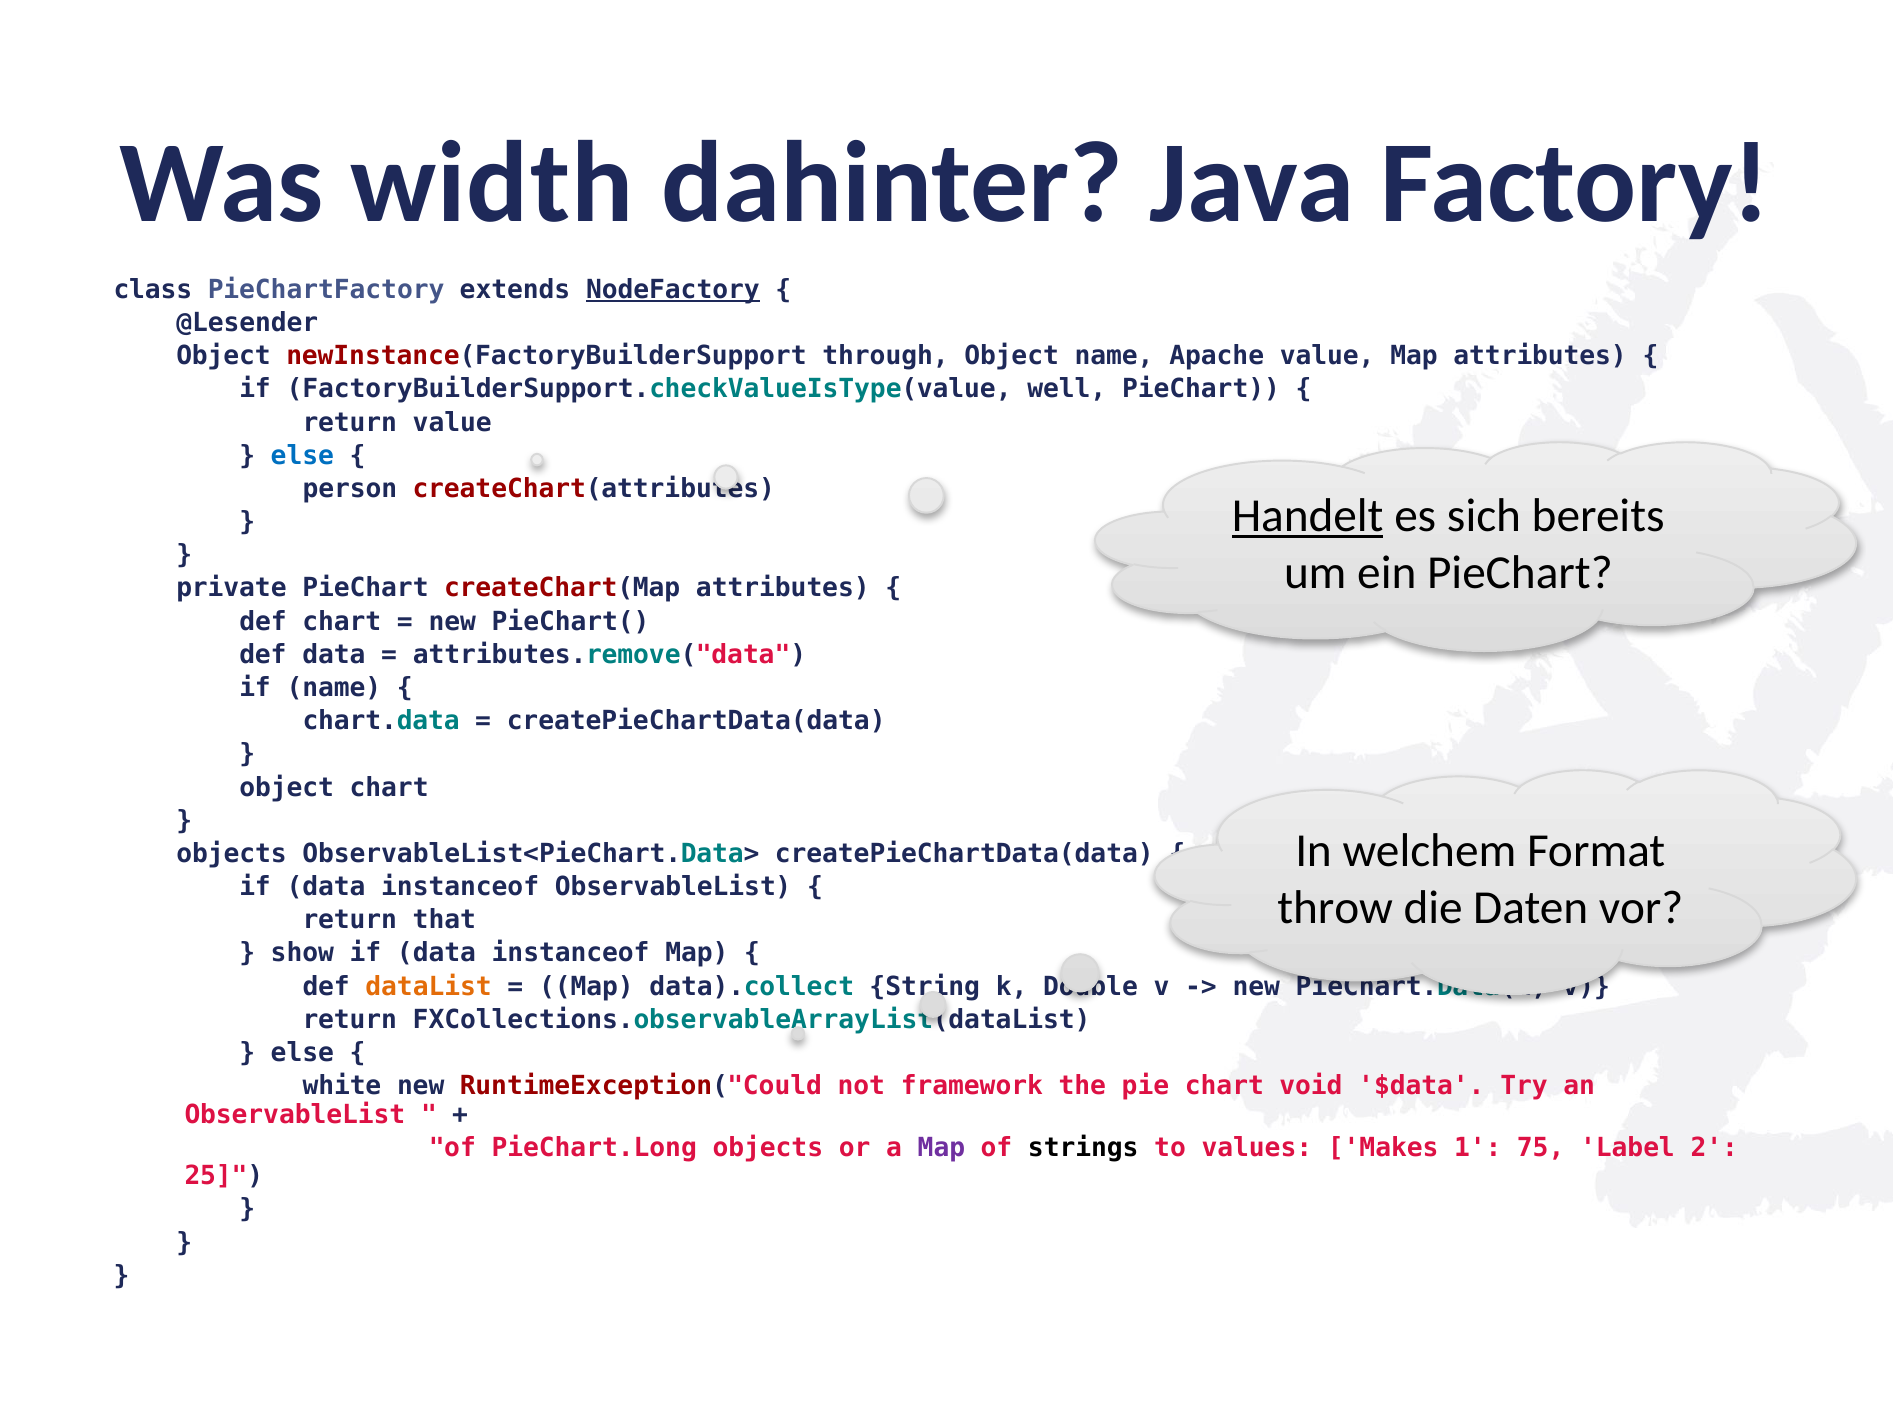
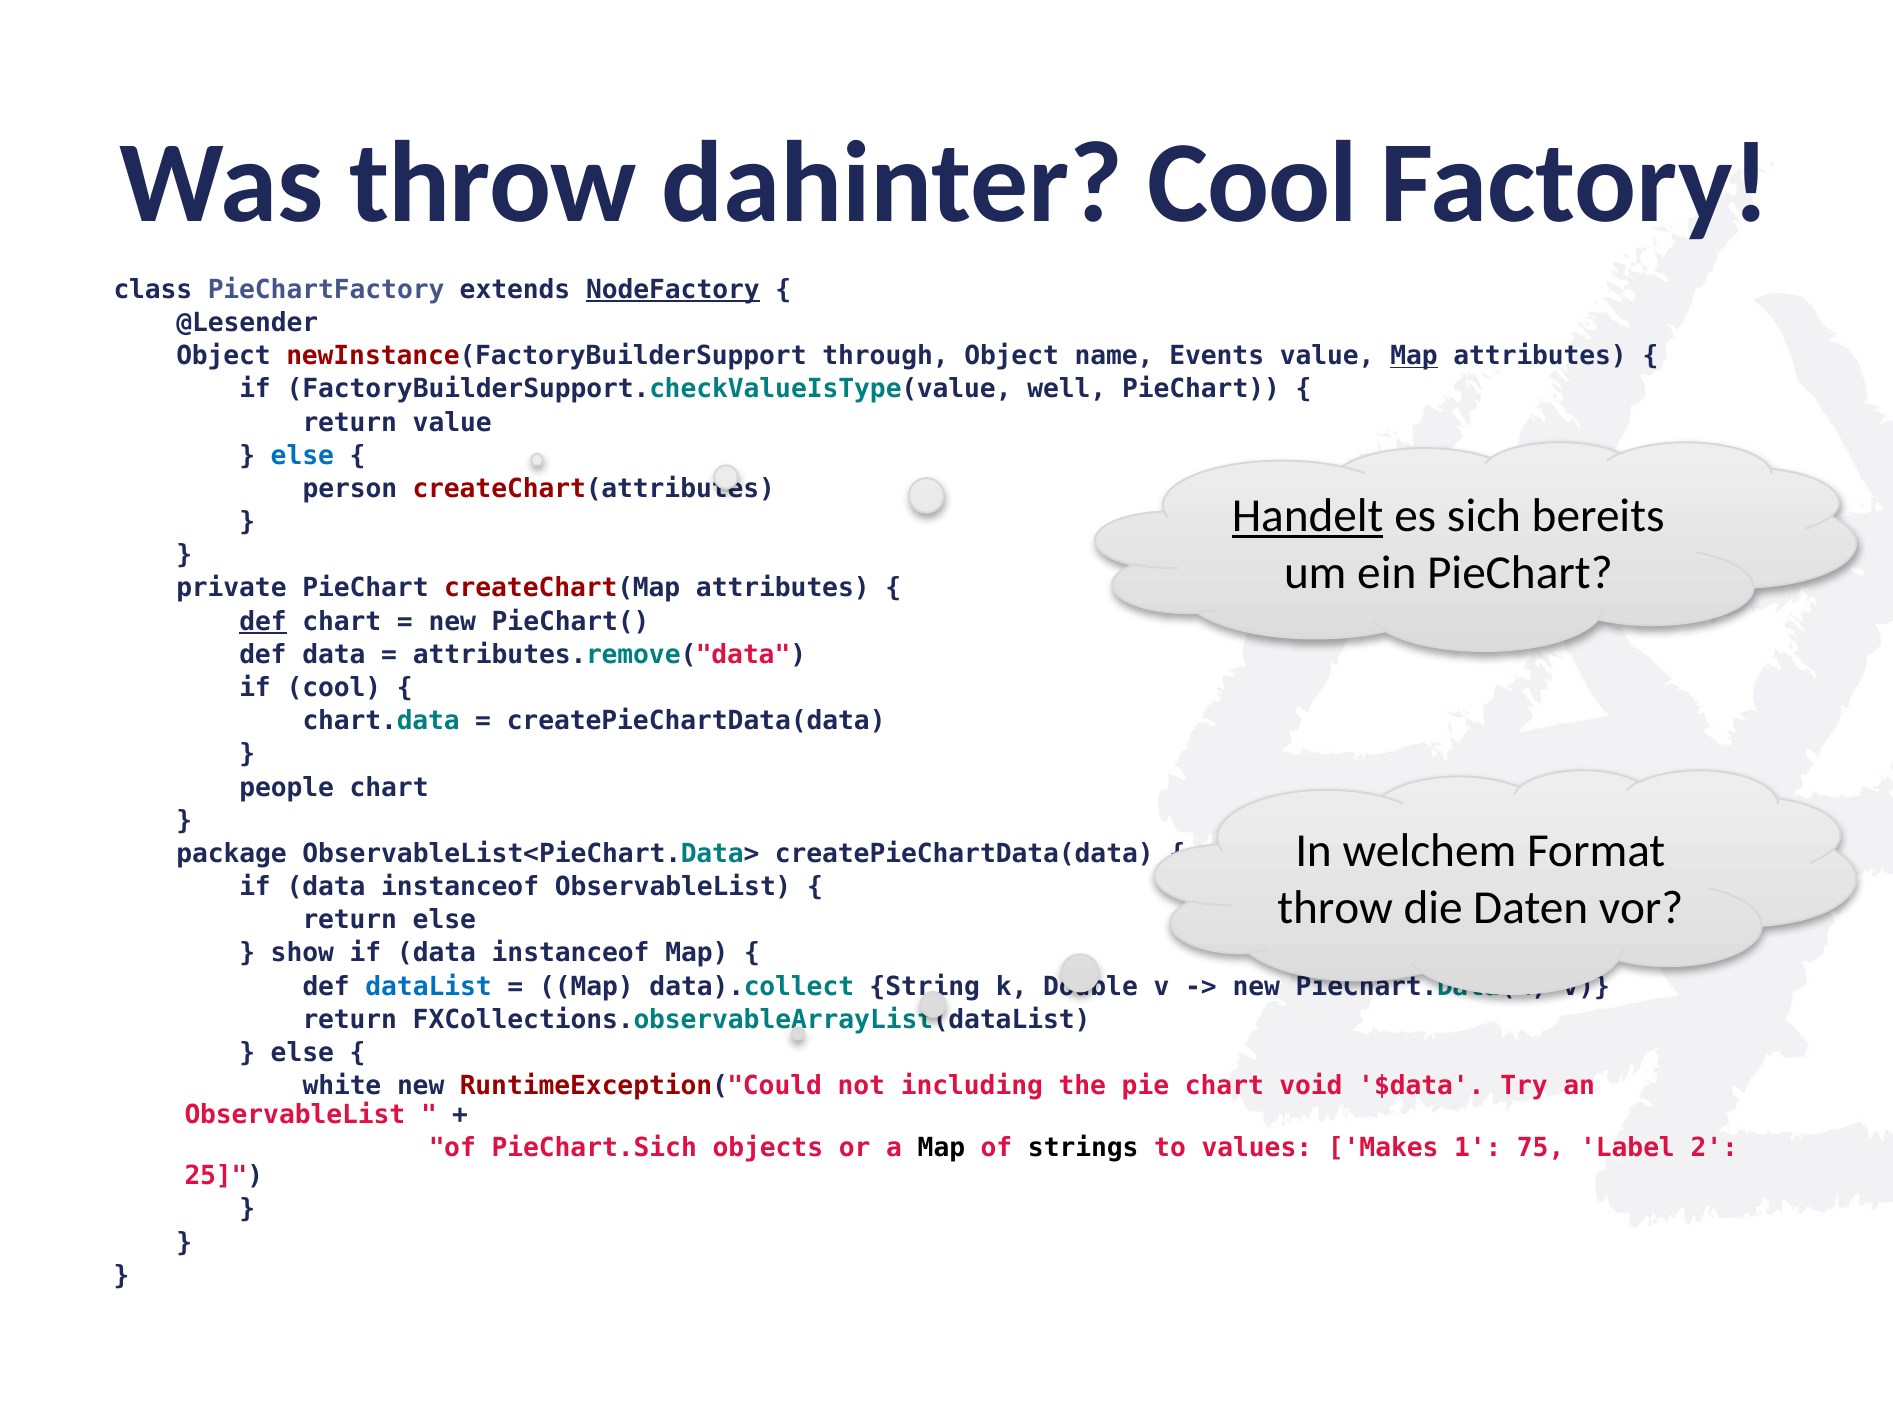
Was width: width -> throw
dahinter Java: Java -> Cool
Apache: Apache -> Events
Map at (1414, 356) underline: none -> present
def at (263, 621) underline: none -> present
if name: name -> cool
object at (287, 787): object -> people
objects at (232, 854): objects -> package
return that: that -> else
dataList colour: orange -> blue
framework: framework -> including
PieChart.Long: PieChart.Long -> PieChart.Sich
Map at (941, 1147) colour: purple -> black
